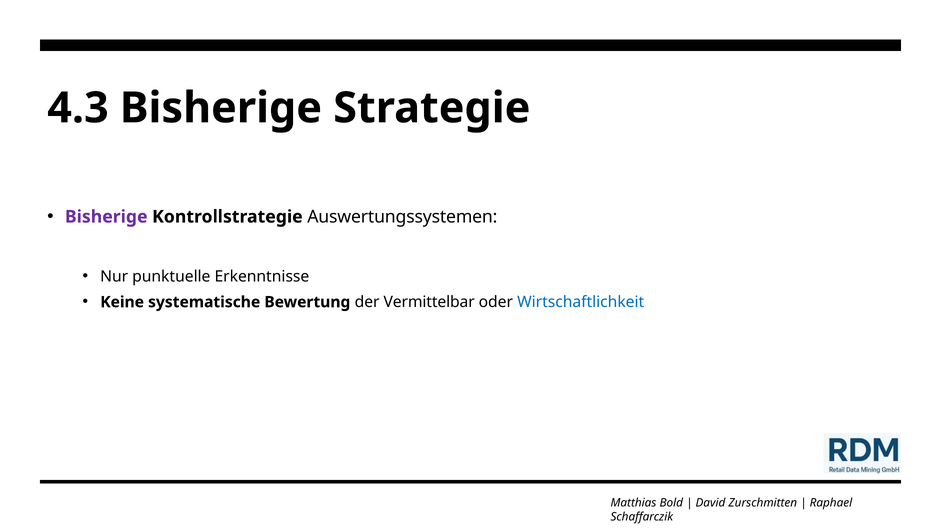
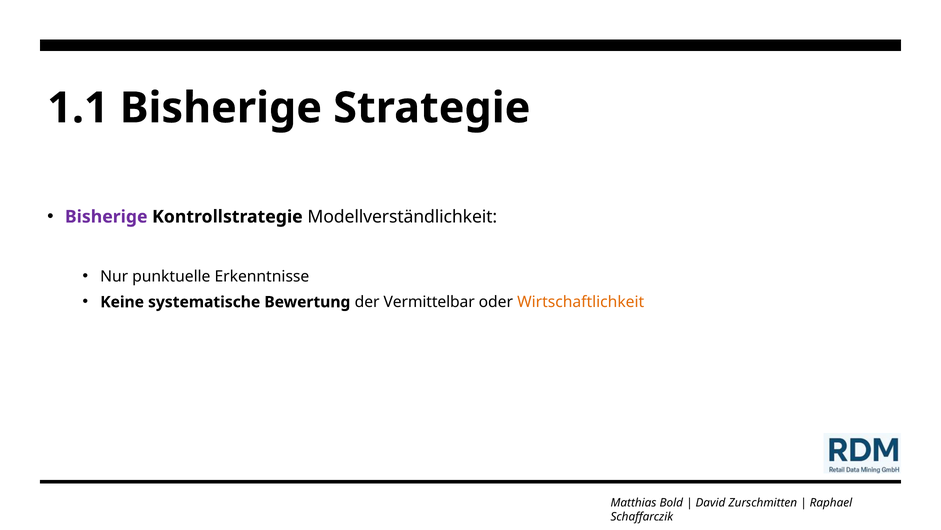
4.3: 4.3 -> 1.1
Auswertungssystemen: Auswertungssystemen -> Modellverständlichkeit
Wirtschaftlichkeit colour: blue -> orange
